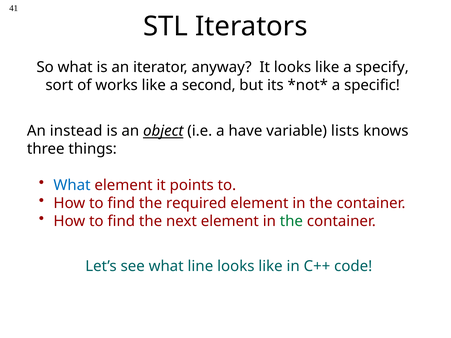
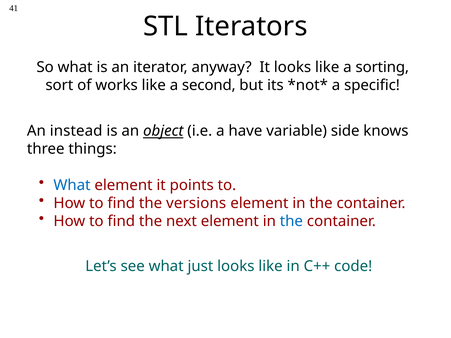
specify: specify -> sorting
lists: lists -> side
required: required -> versions
the at (291, 221) colour: green -> blue
line: line -> just
